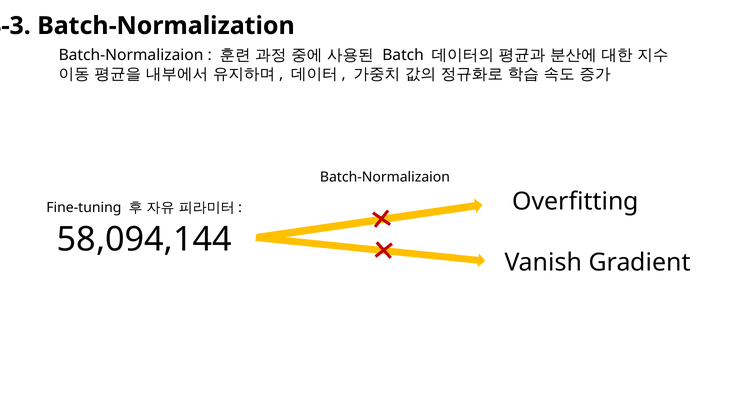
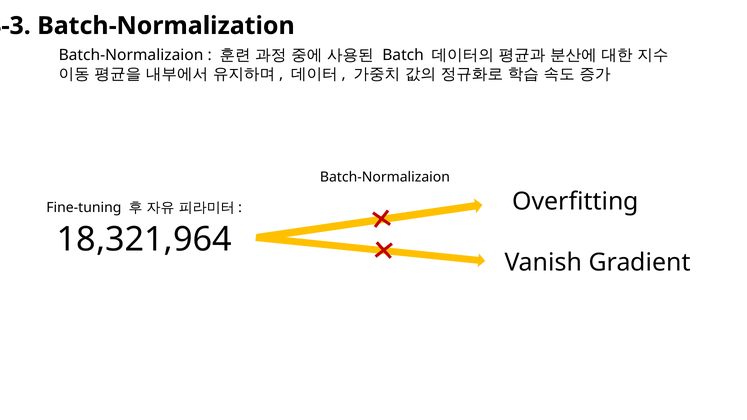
58,094,144: 58,094,144 -> 18,321,964
